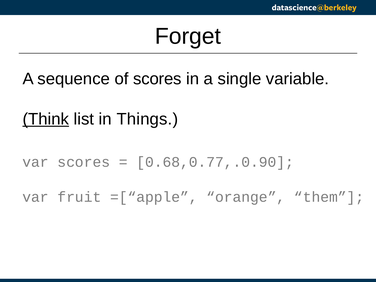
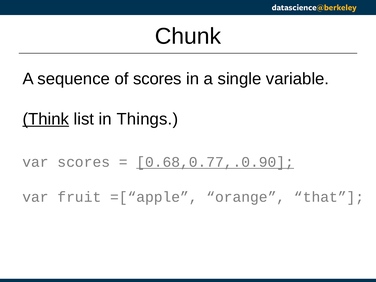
Forget: Forget -> Chunk
0.68,0.77,.0.90 underline: none -> present
them: them -> that
